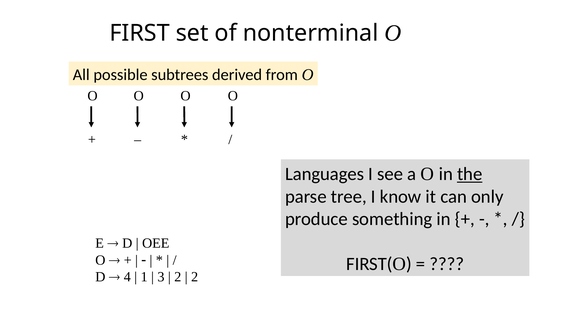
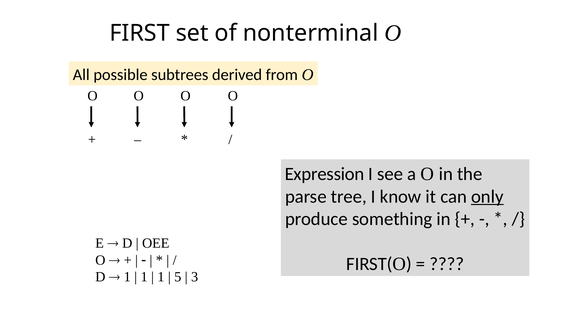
Languages: Languages -> Expression
the underline: present -> none
only underline: none -> present
4 at (127, 277): 4 -> 1
3 at (161, 277): 3 -> 1
2 at (178, 277): 2 -> 5
2 at (195, 277): 2 -> 3
